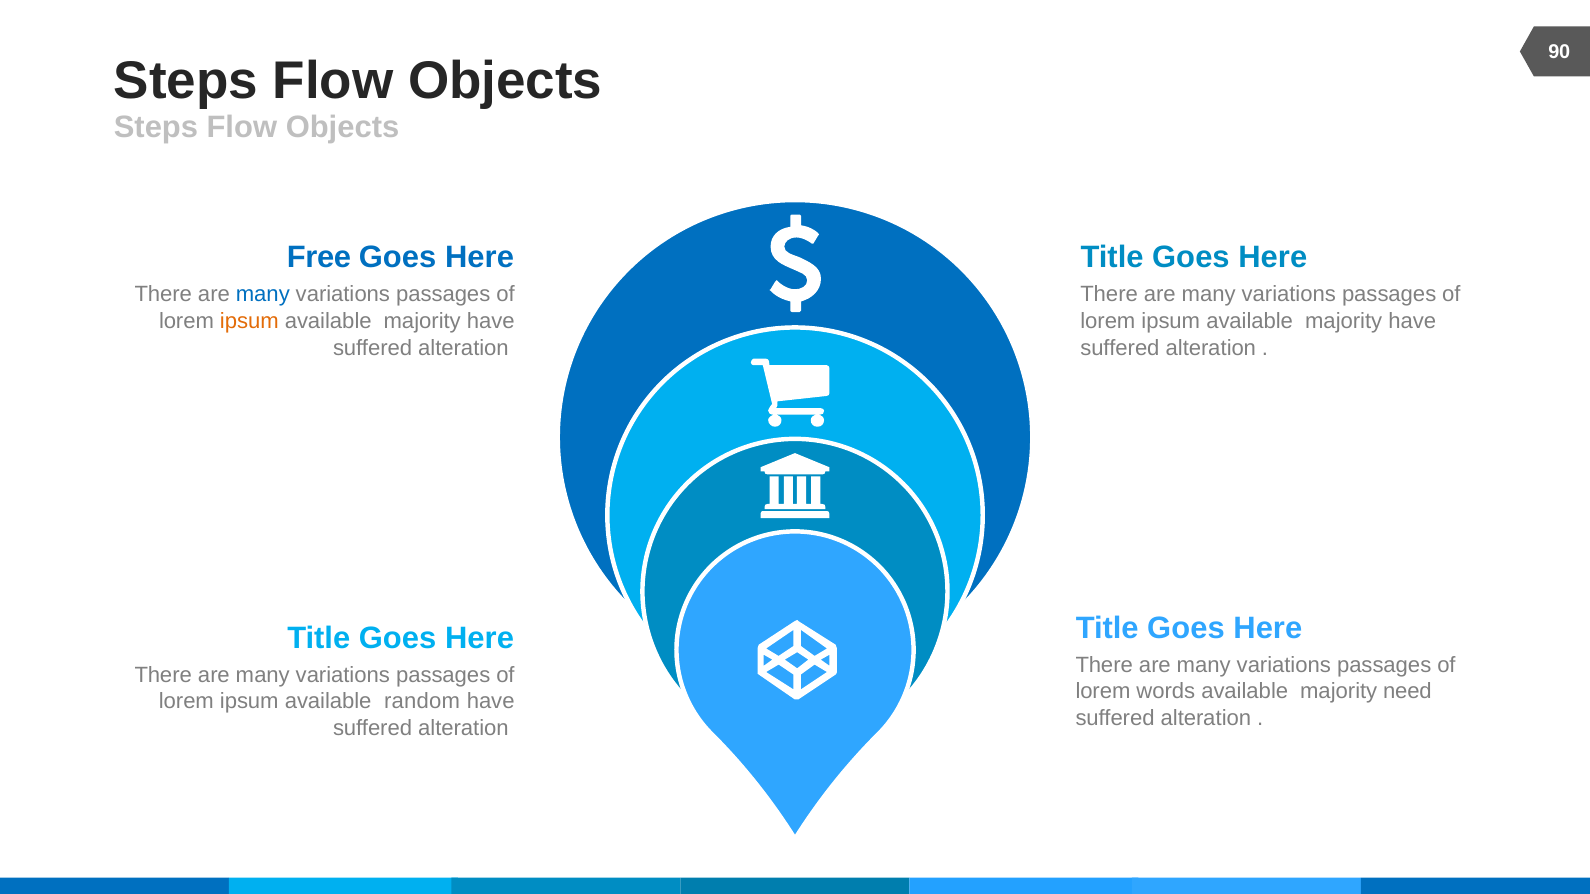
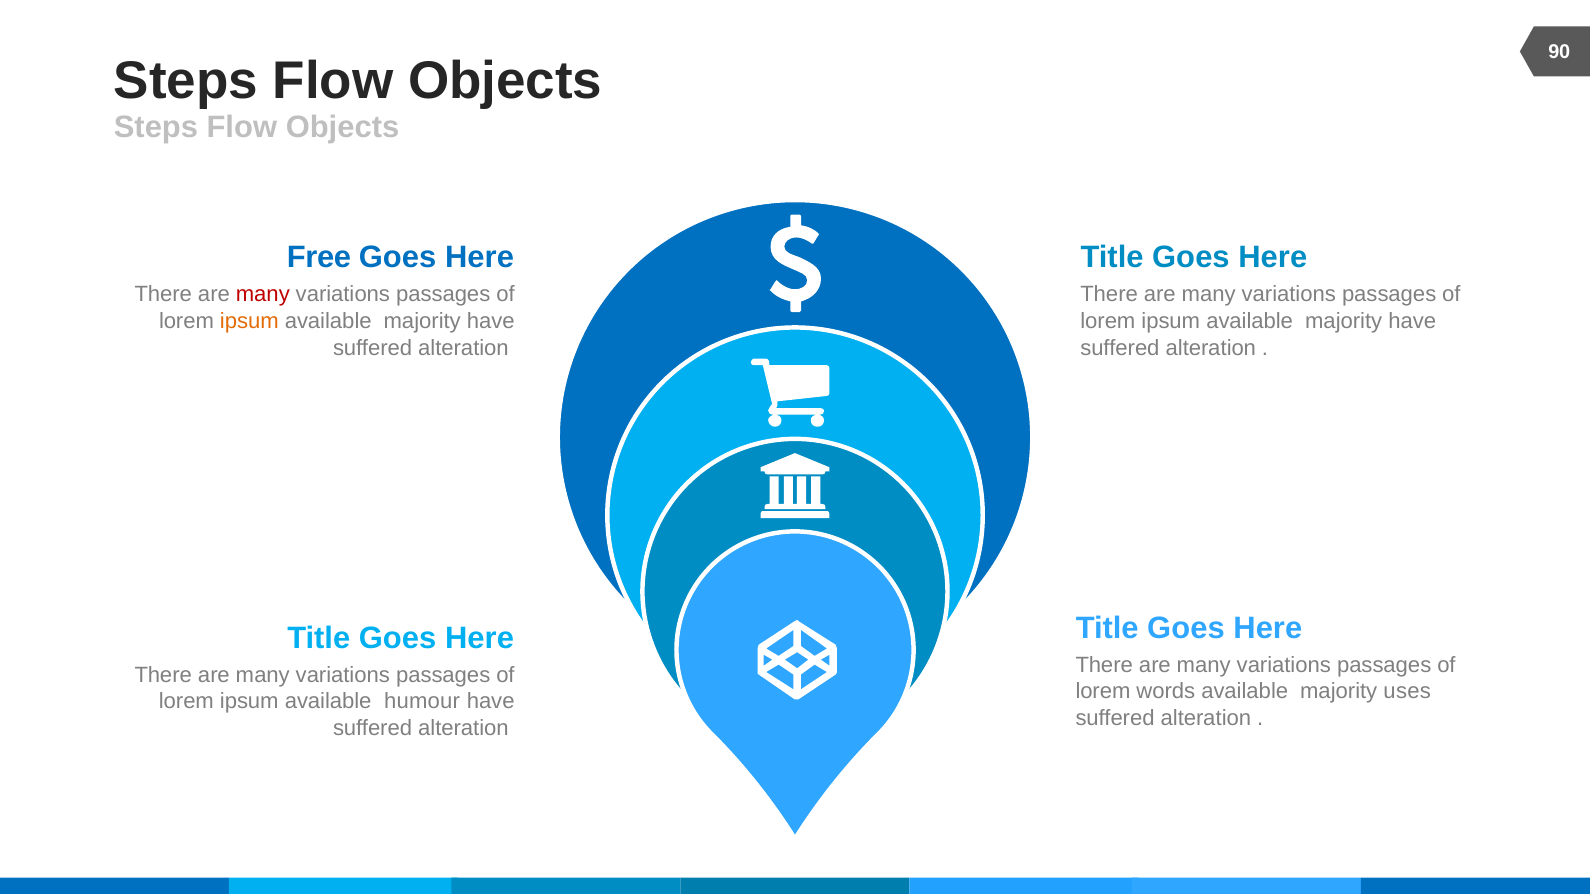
many at (263, 295) colour: blue -> red
need: need -> uses
random: random -> humour
